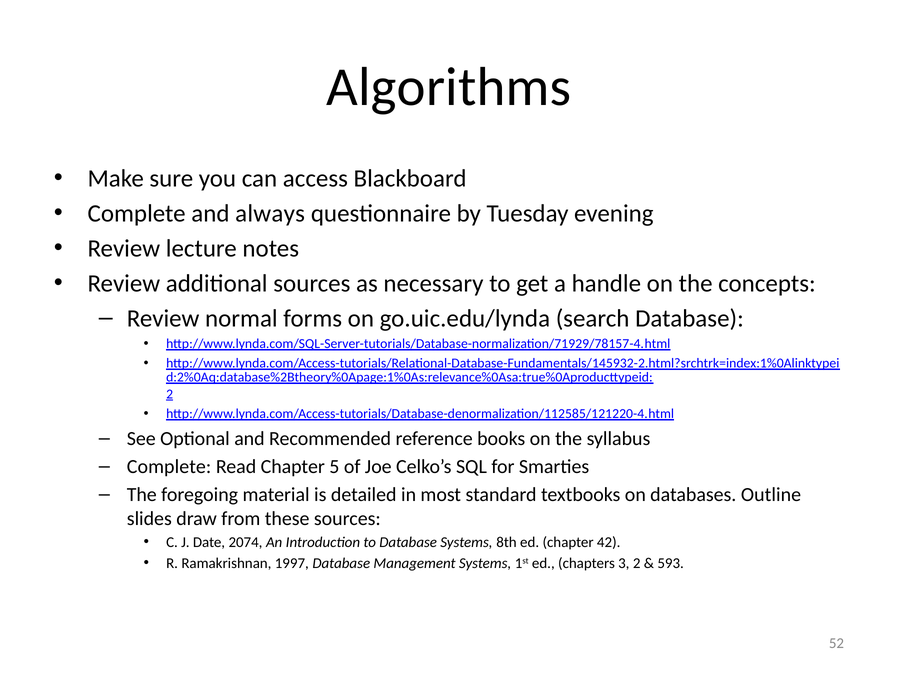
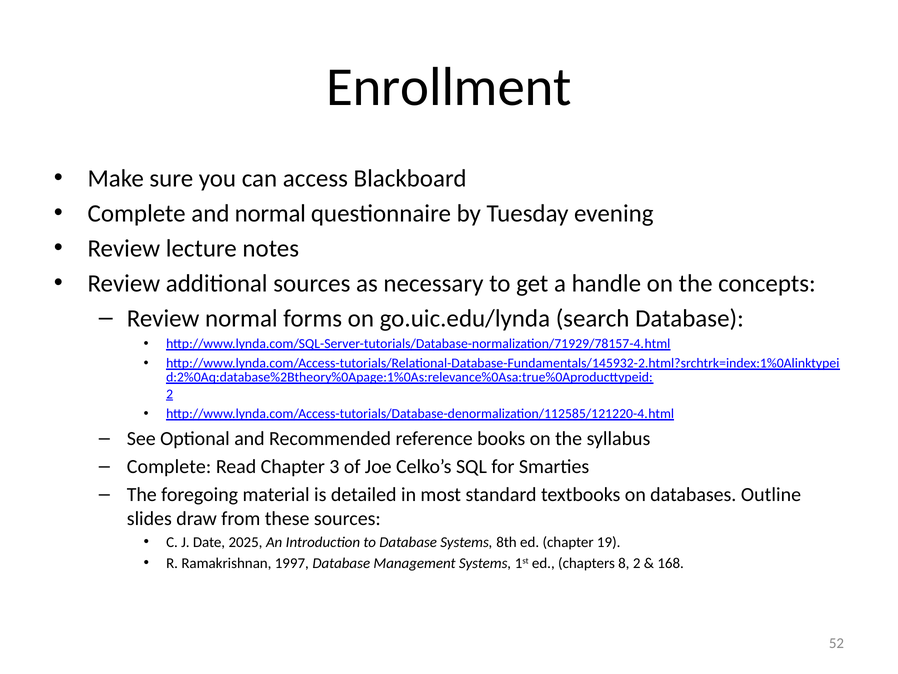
Algorithms: Algorithms -> Enrollment
and always: always -> normal
5: 5 -> 3
2074: 2074 -> 2025
42: 42 -> 19
3: 3 -> 8
593: 593 -> 168
